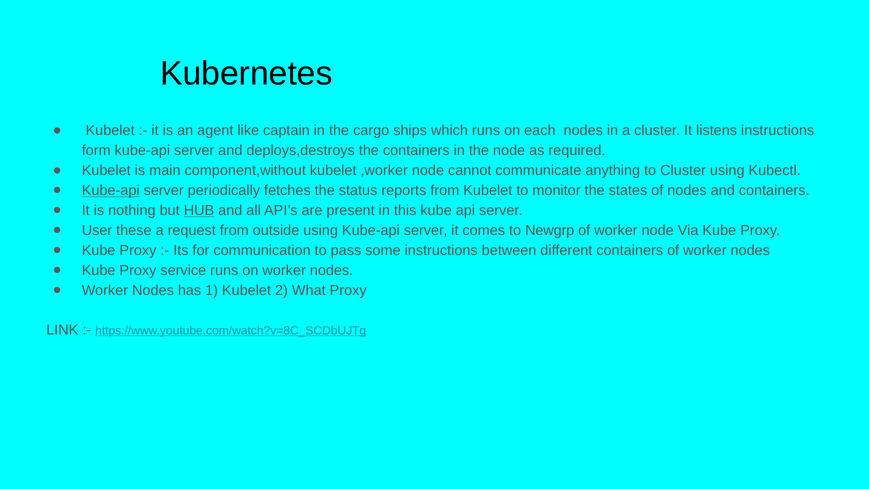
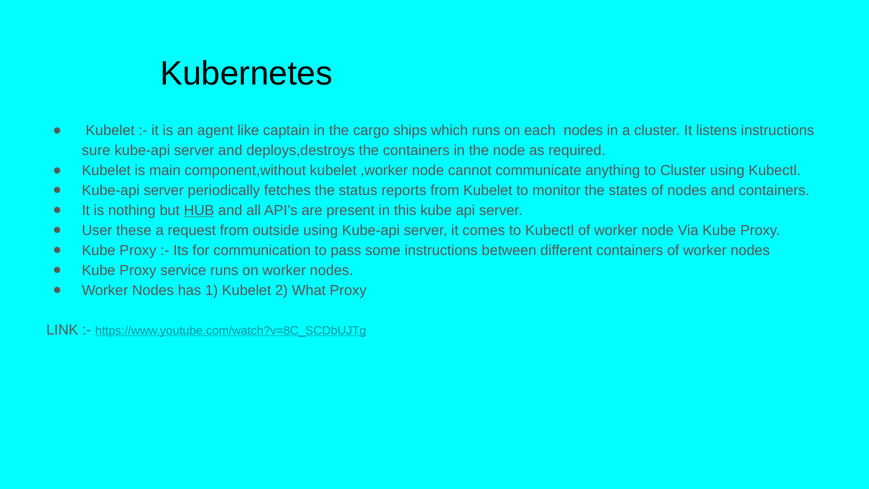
form: form -> sure
Kube-api at (111, 190) underline: present -> none
to Newgrp: Newgrp -> Kubectl
